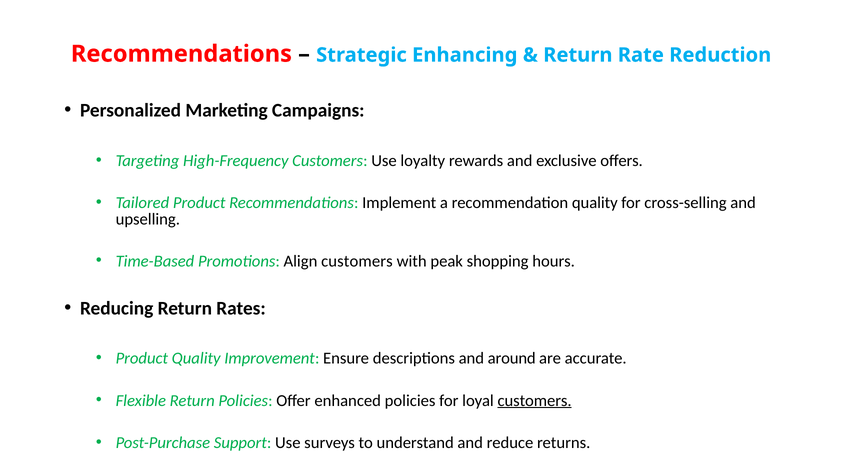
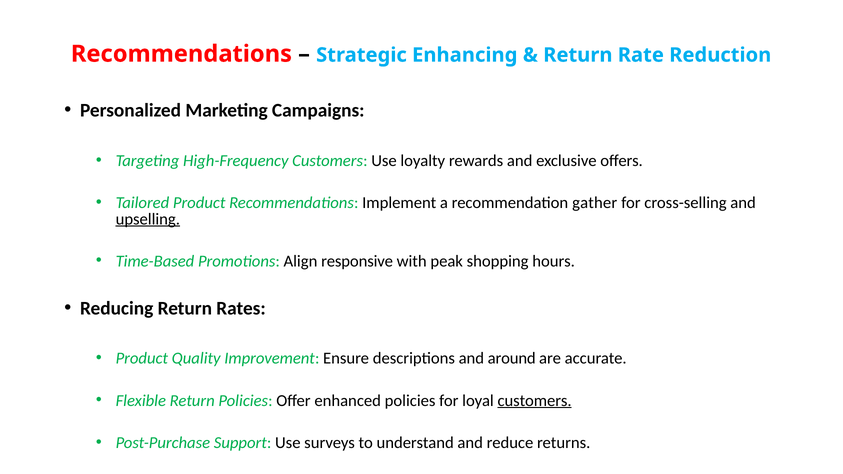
recommendation quality: quality -> gather
upselling underline: none -> present
Align customers: customers -> responsive
